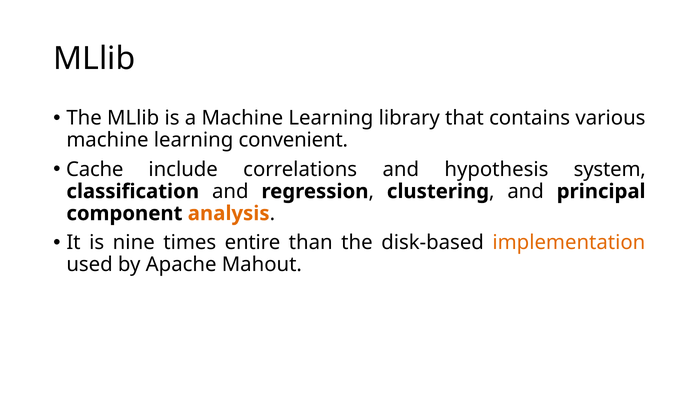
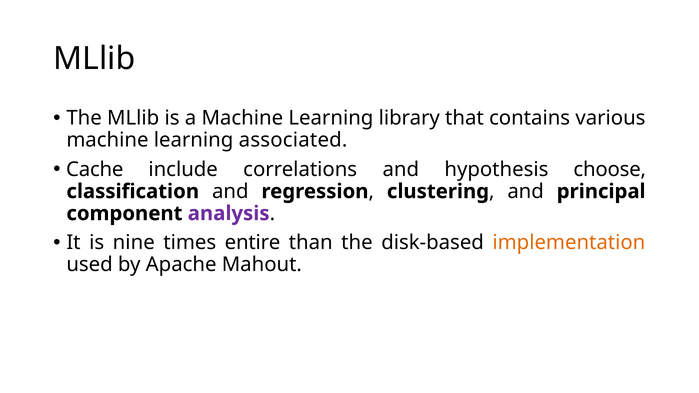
convenient: convenient -> associated
system: system -> choose
analysis colour: orange -> purple
